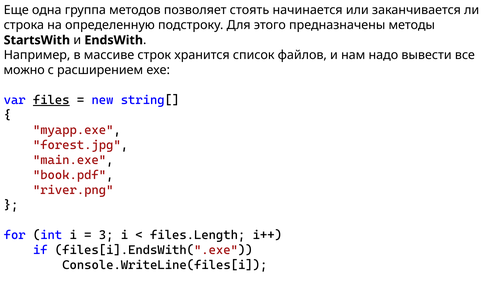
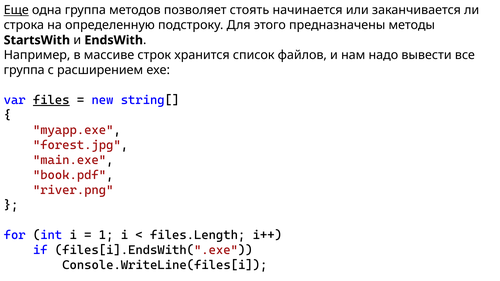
Еще underline: none -> present
можно at (24, 70): можно -> группа
3: 3 -> 1
